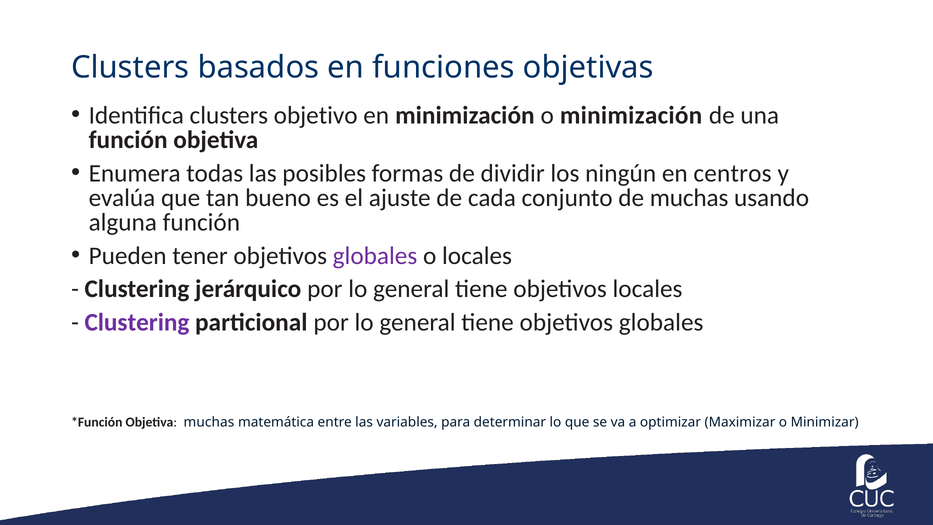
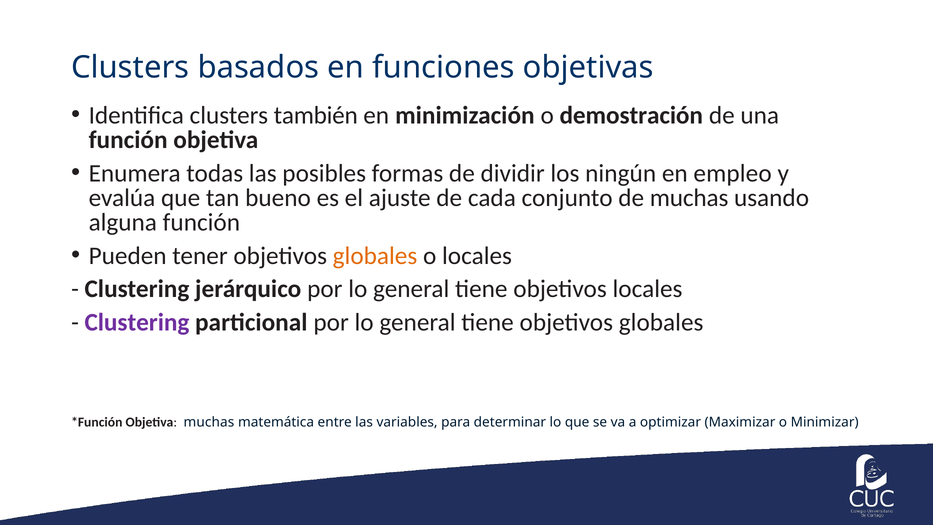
objetivo: objetivo -> también
o minimización: minimización -> demostración
centros: centros -> empleo
globales at (375, 256) colour: purple -> orange
